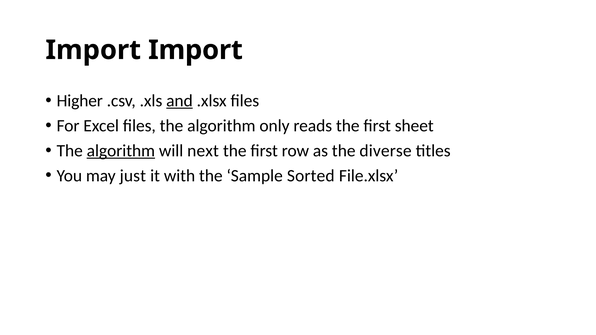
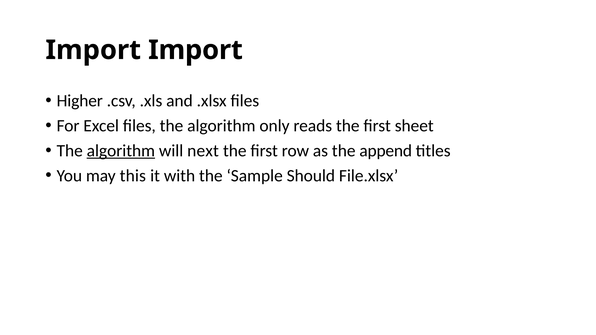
and underline: present -> none
diverse: diverse -> append
just: just -> this
Sorted: Sorted -> Should
